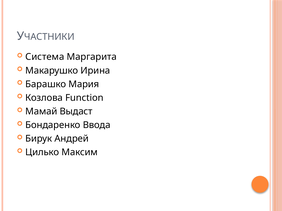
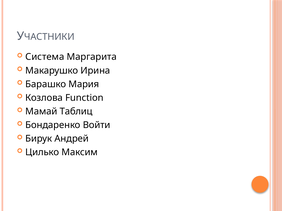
Выдаст: Выдаст -> Таблиц
Ввода: Ввода -> Войти
